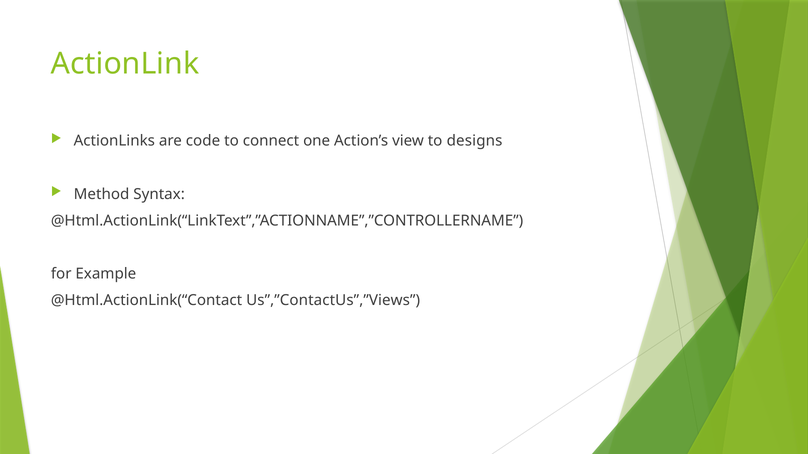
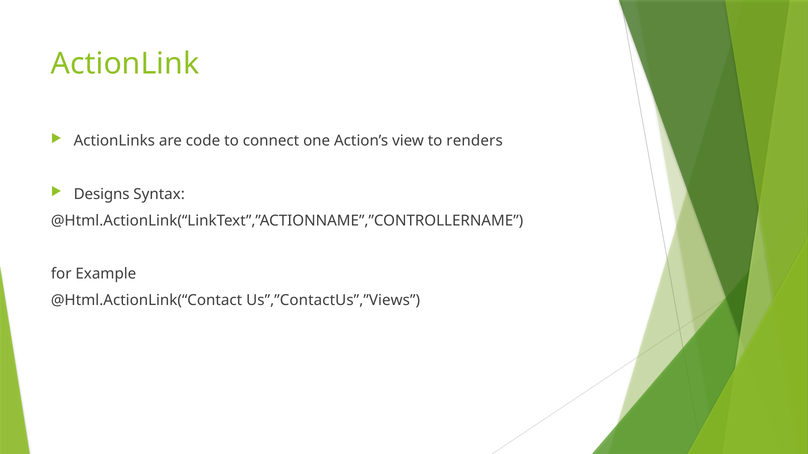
designs: designs -> renders
Method: Method -> Designs
